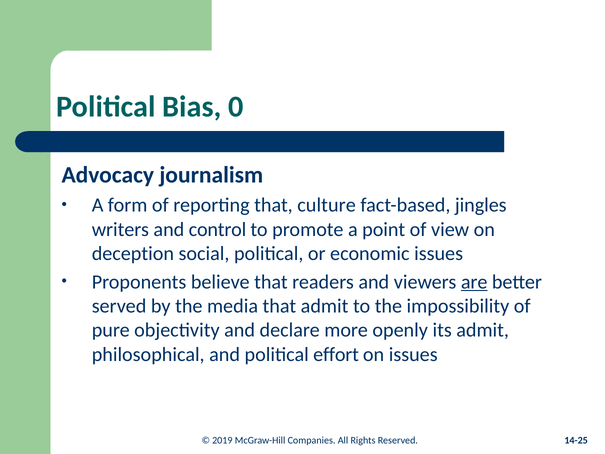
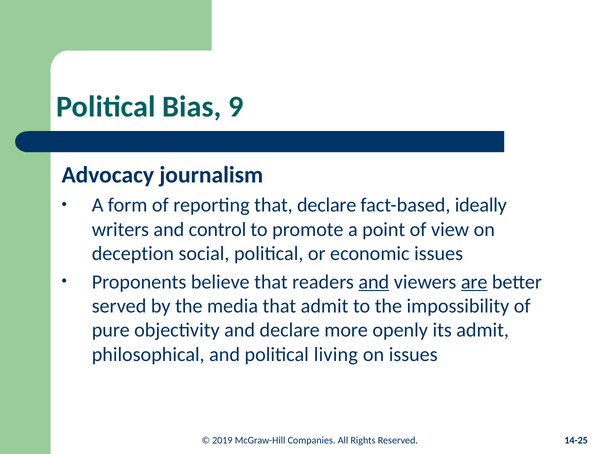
0: 0 -> 9
that culture: culture -> declare
jingles: jingles -> ideally
and at (374, 282) underline: none -> present
effort: effort -> living
